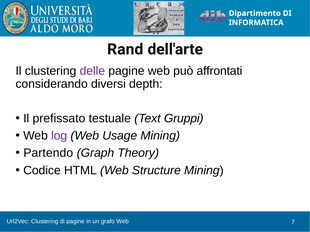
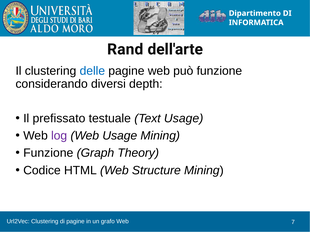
delle colour: purple -> blue
può affrontati: affrontati -> funzione
Text Gruppi: Gruppi -> Usage
Partendo at (48, 153): Partendo -> Funzione
